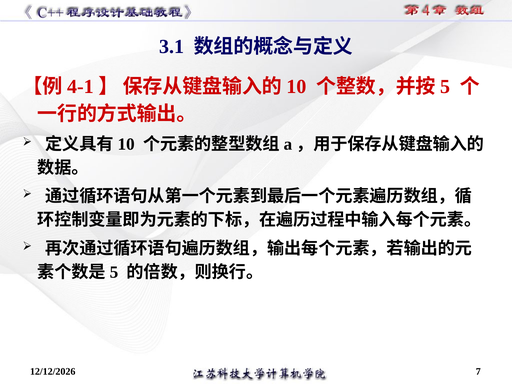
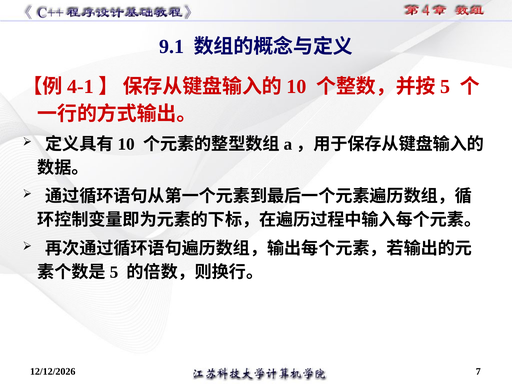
3.1: 3.1 -> 9.1
